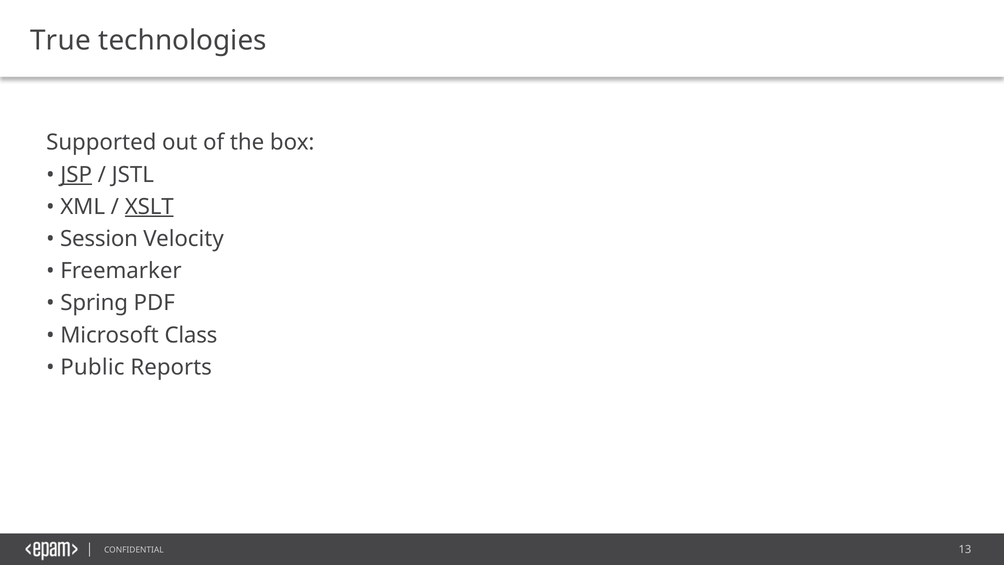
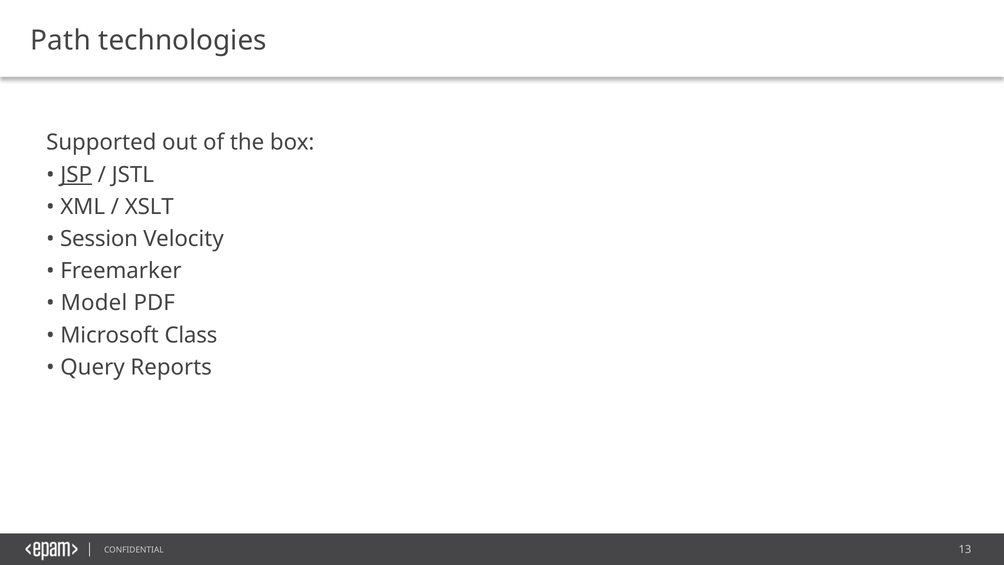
True: True -> Path
XSLT underline: present -> none
Spring: Spring -> Model
Public: Public -> Query
